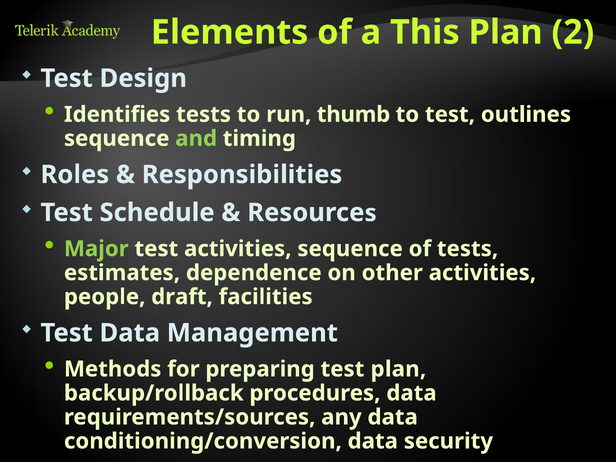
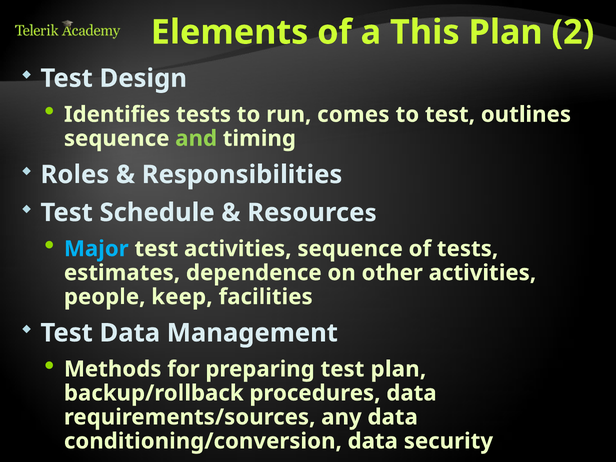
thumb: thumb -> comes
Major colour: light green -> light blue
draft: draft -> keep
